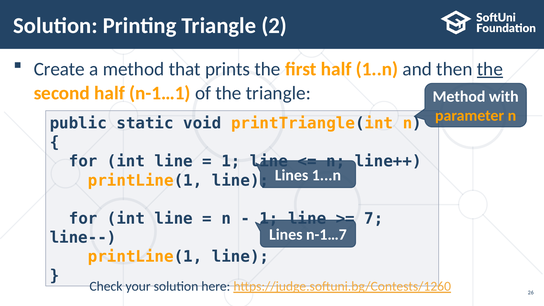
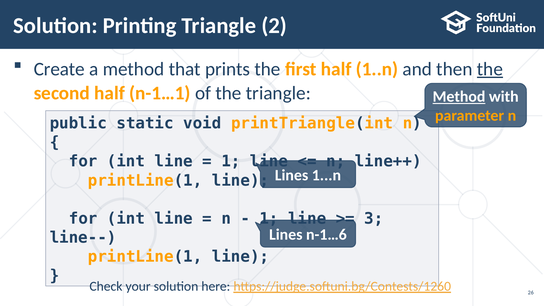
Method at (459, 97) underline: none -> present
7: 7 -> 3
n-1…7: n-1…7 -> n-1…6
